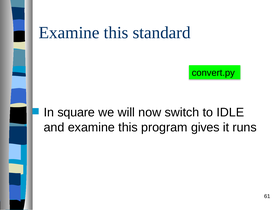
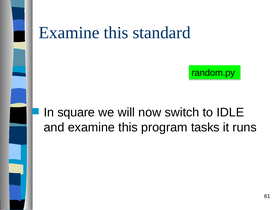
convert.py: convert.py -> random.py
gives: gives -> tasks
